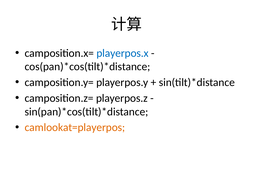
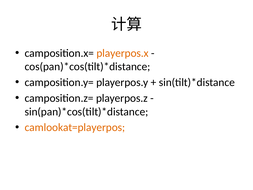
playerpos.x colour: blue -> orange
